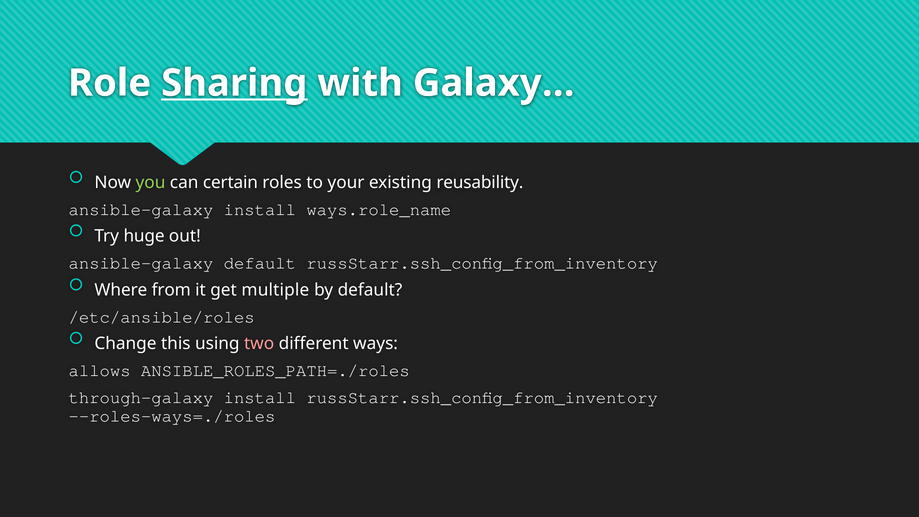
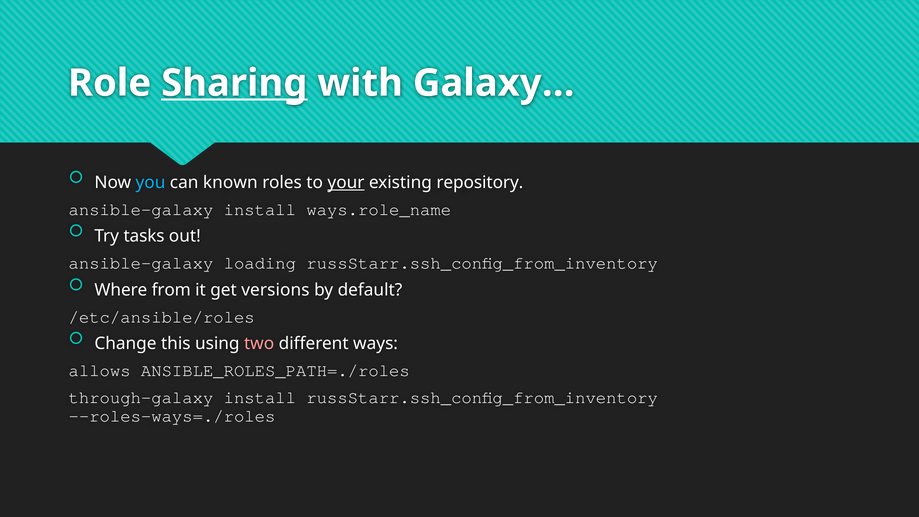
you colour: light green -> light blue
certain: certain -> known
your underline: none -> present
reusability: reusability -> repository
huge: huge -> tasks
ansible-galaxy default: default -> loading
multiple: multiple -> versions
